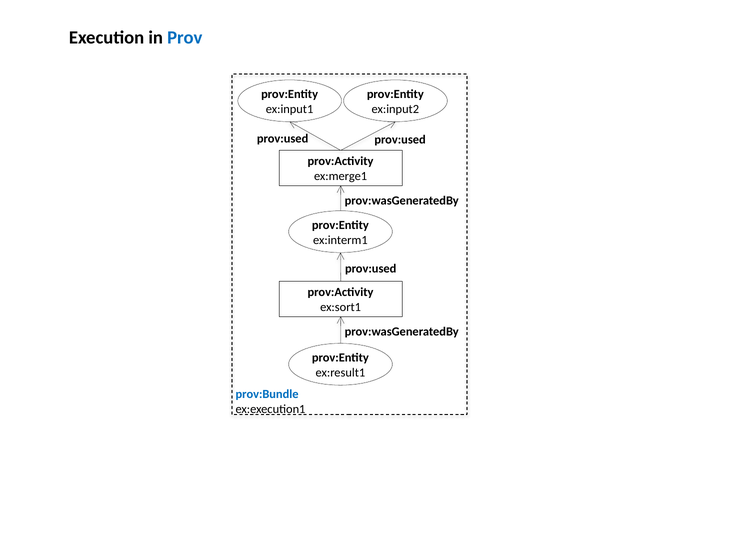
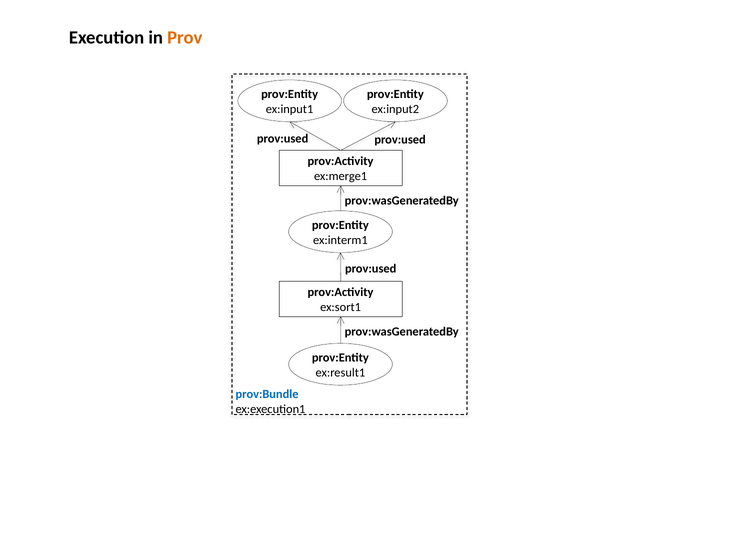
Prov colour: blue -> orange
